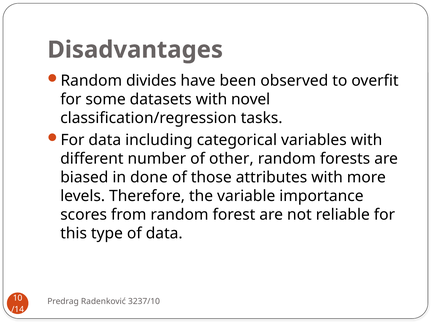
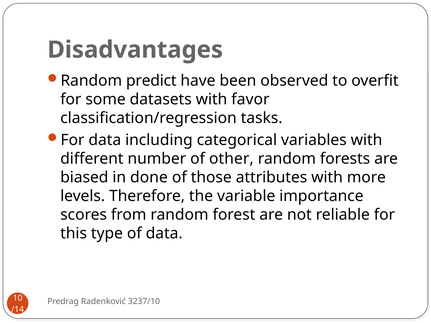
divides: divides -> predict
novel: novel -> favor
